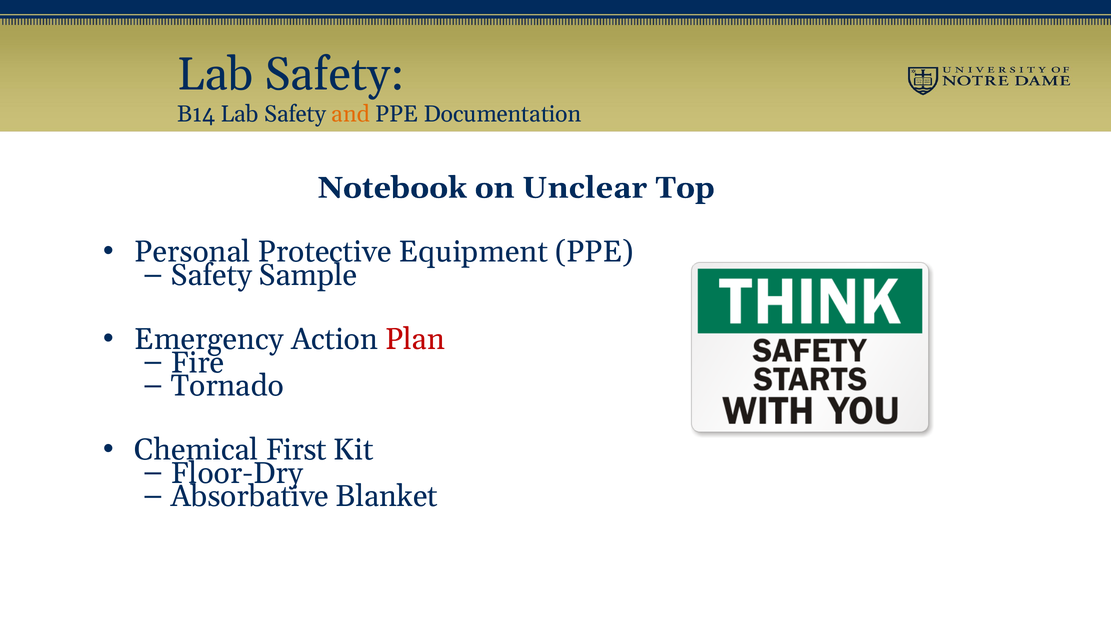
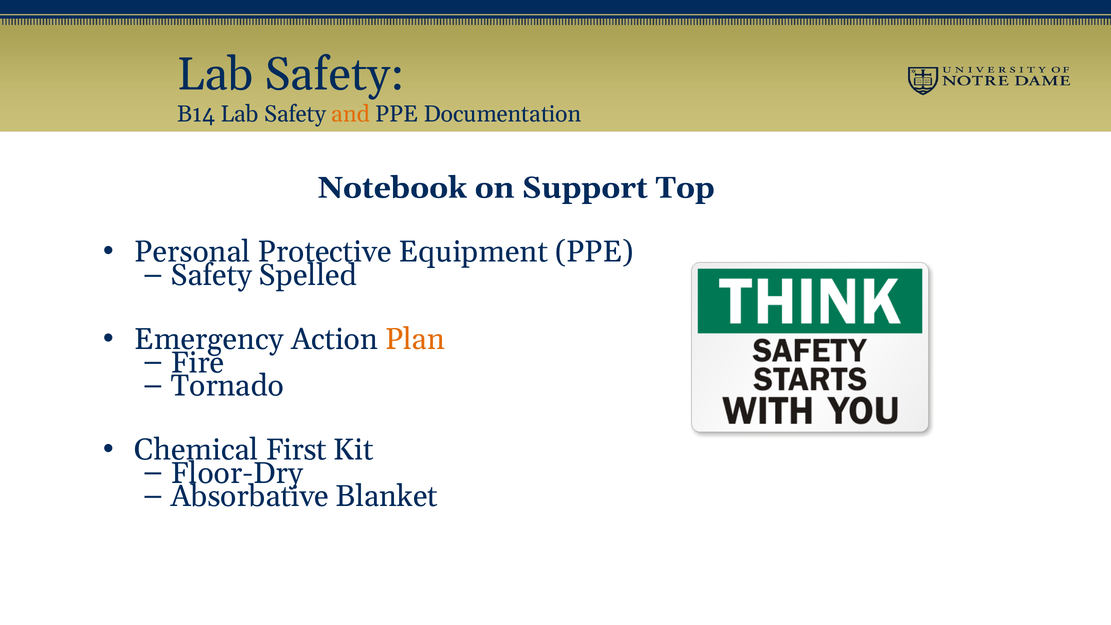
Unclear: Unclear -> Support
Sample: Sample -> Spelled
Plan colour: red -> orange
